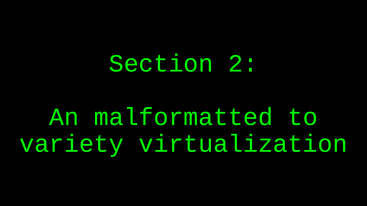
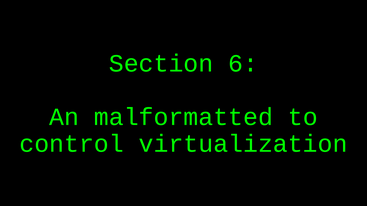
2: 2 -> 6
variety: variety -> control
